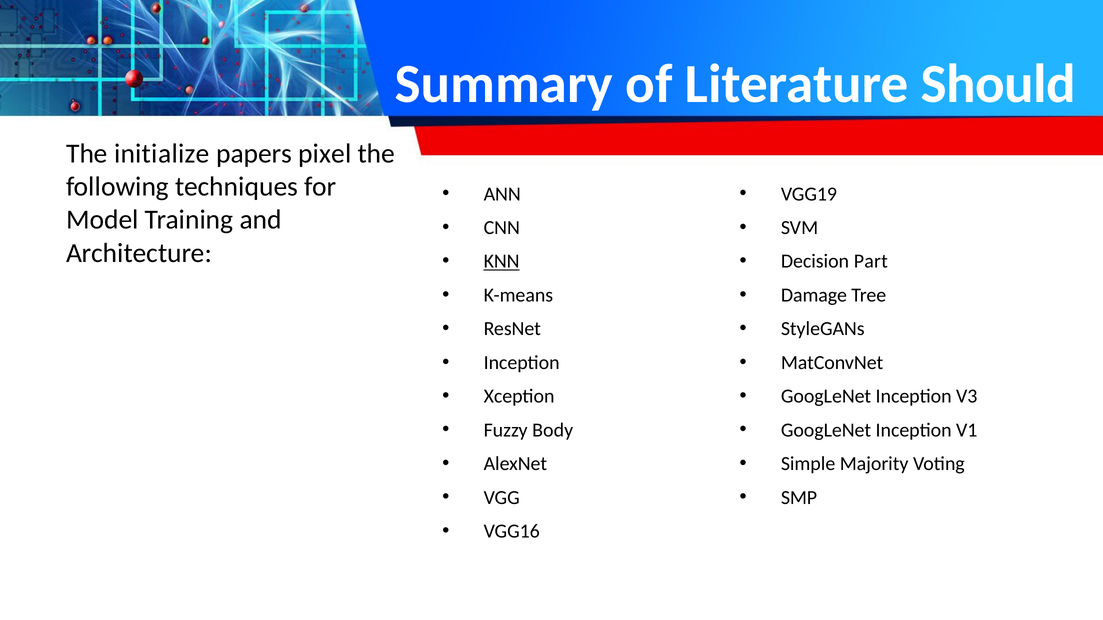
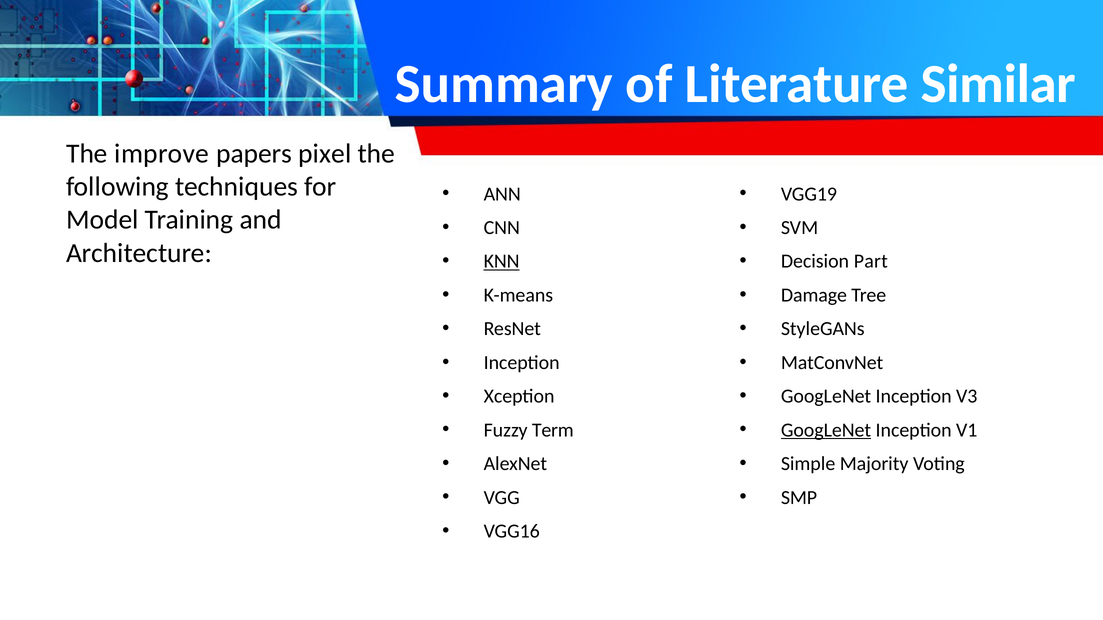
Should: Should -> Similar
initialize: initialize -> improve
Body: Body -> Term
GoogLeNet at (826, 430) underline: none -> present
